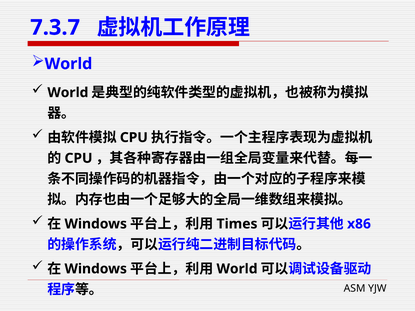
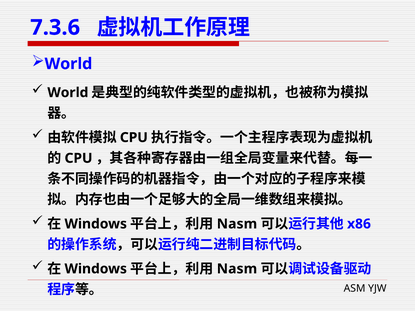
7.3.7: 7.3.7 -> 7.3.6
Times at (237, 224): Times -> Nasm
World at (237, 269): World -> Nasm
